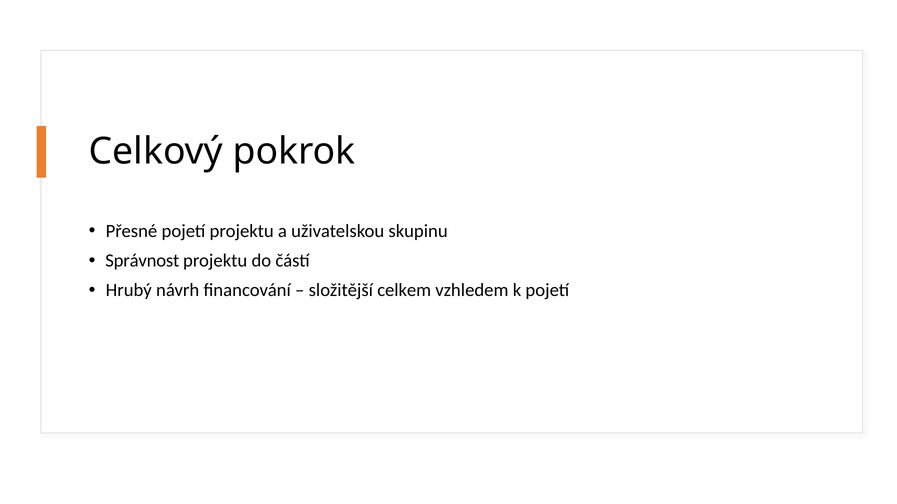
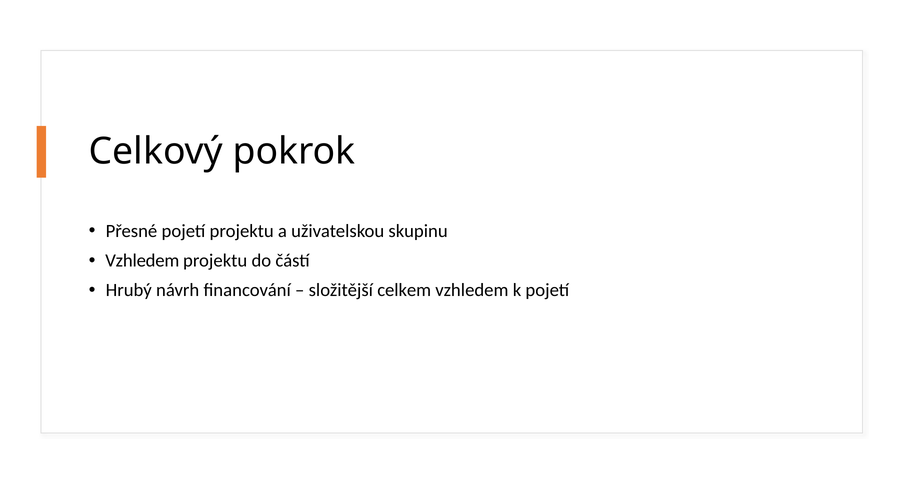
Správnost at (142, 261): Správnost -> Vzhledem
